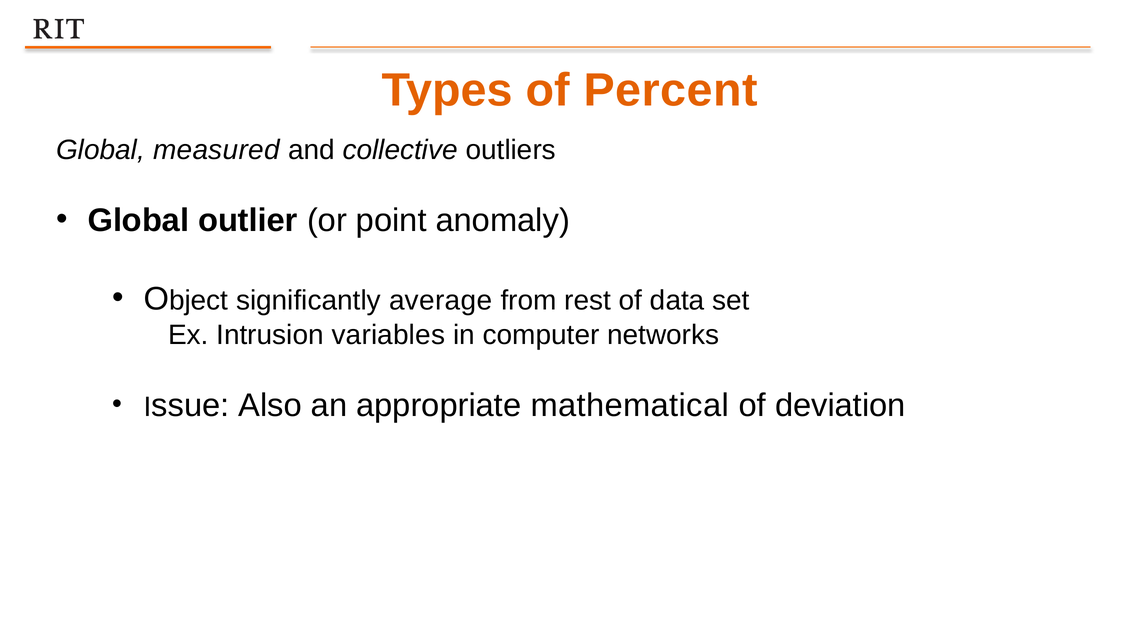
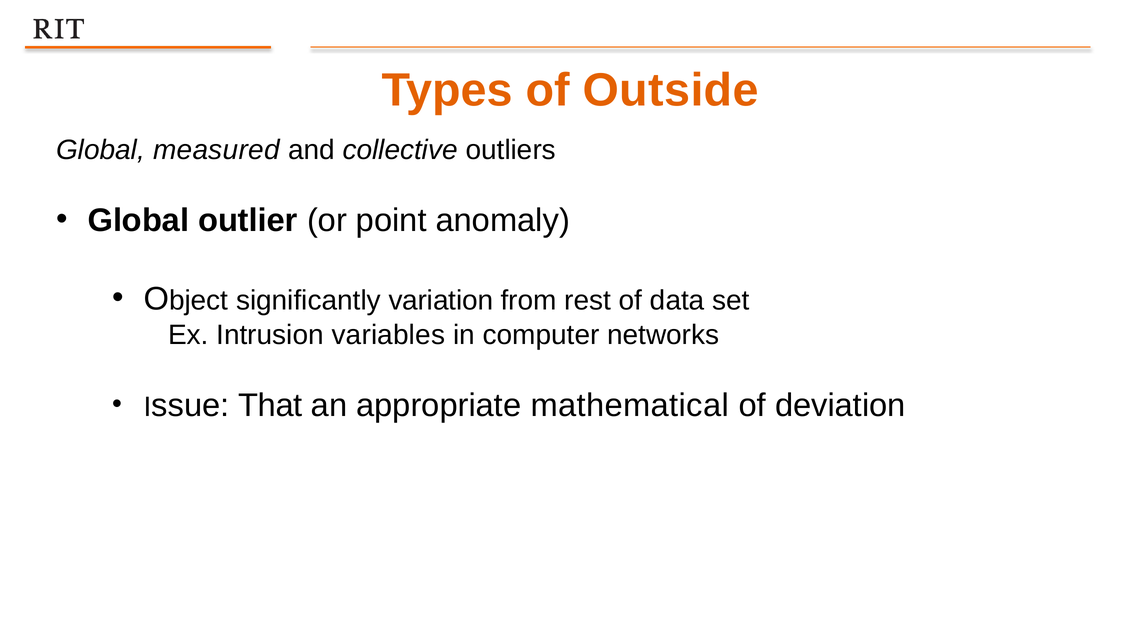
Percent: Percent -> Outside
average: average -> variation
Also: Also -> That
